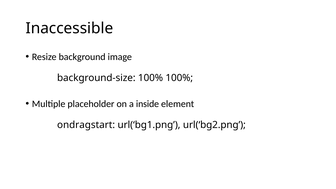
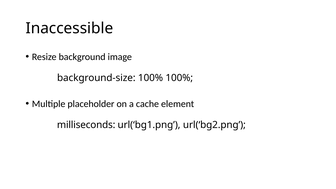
inside: inside -> cache
ondragstart: ondragstart -> milliseconds
